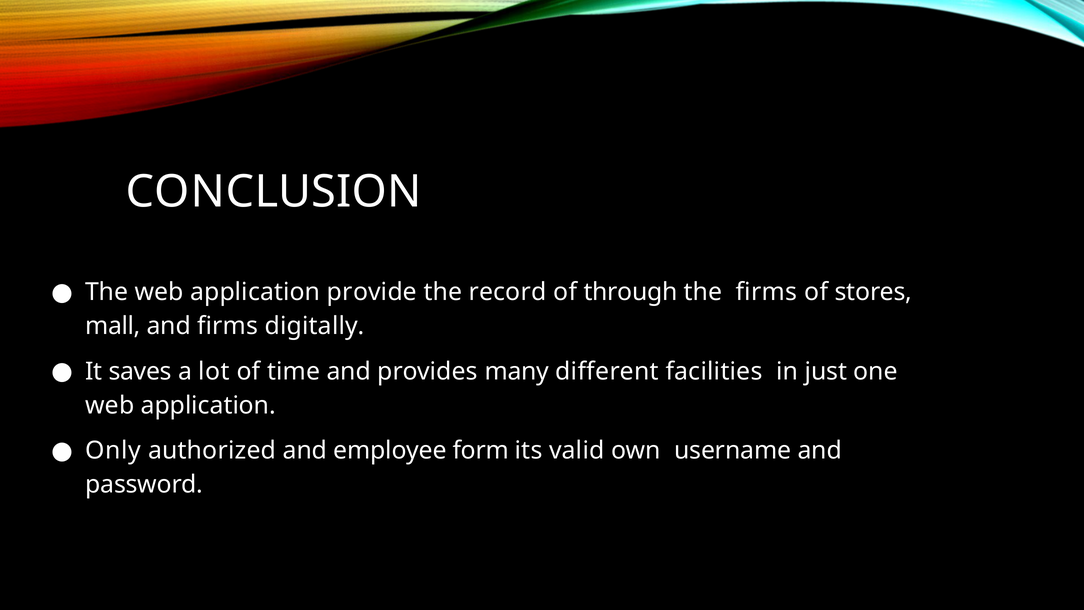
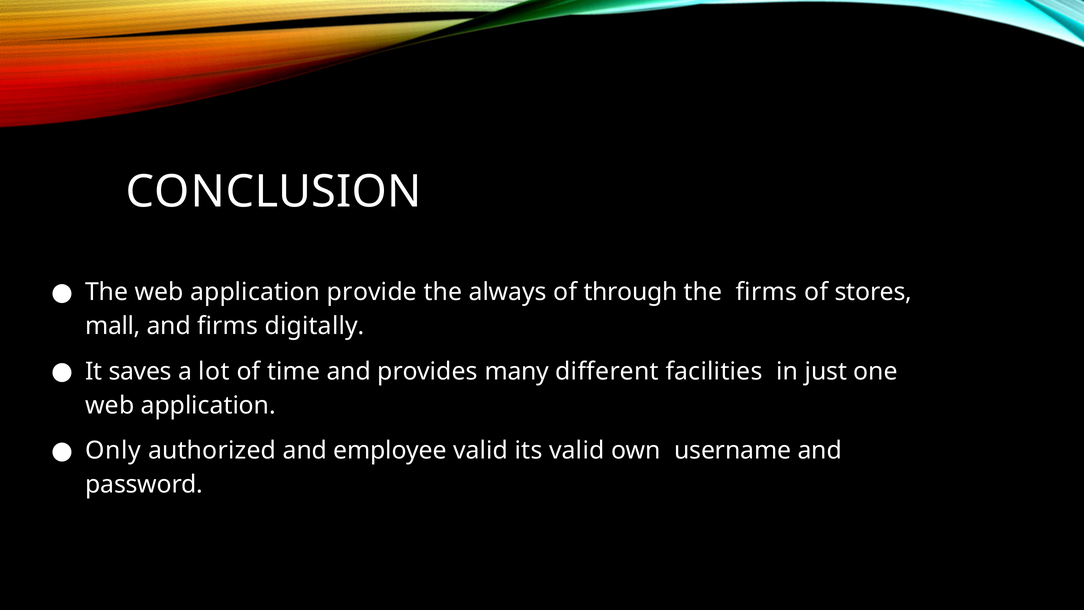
record: record -> always
employee form: form -> valid
